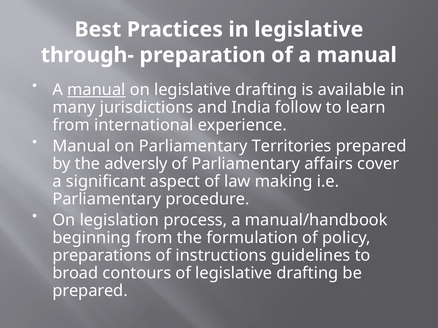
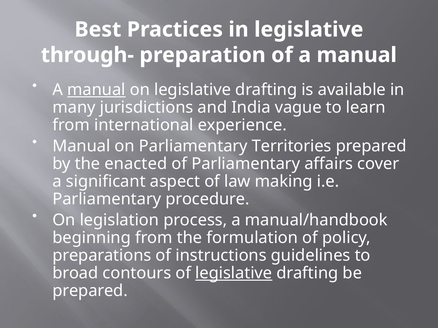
follow: follow -> vague
adversly: adversly -> enacted
legislative at (234, 274) underline: none -> present
